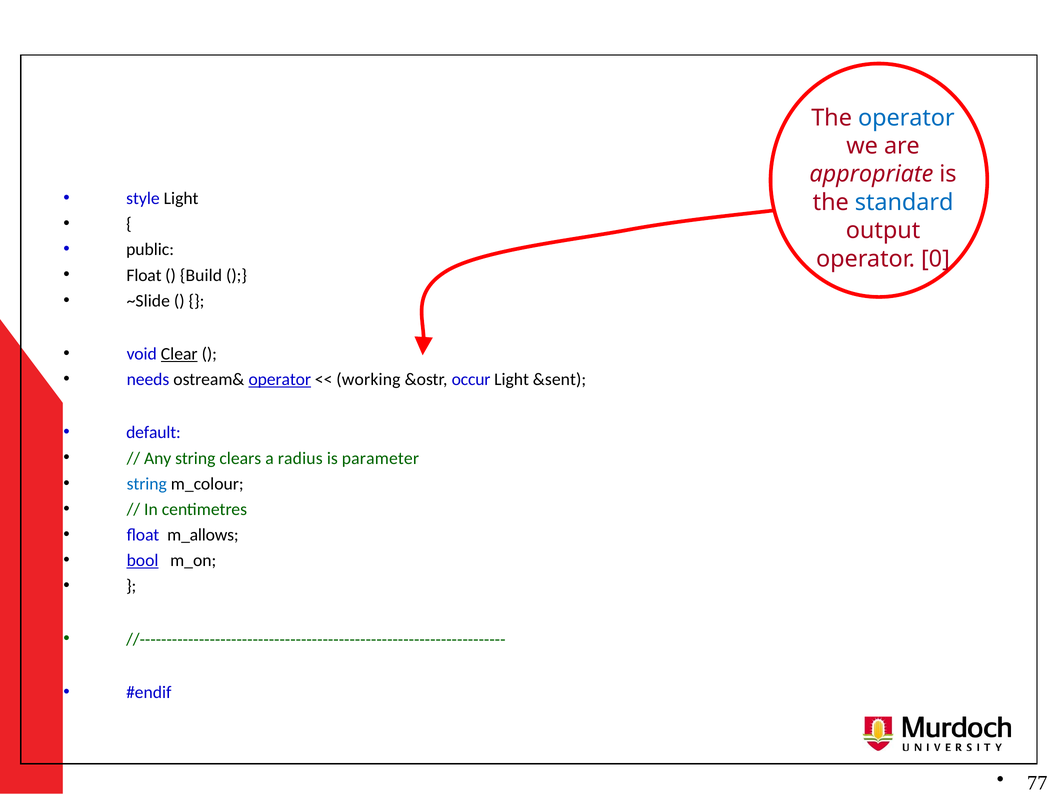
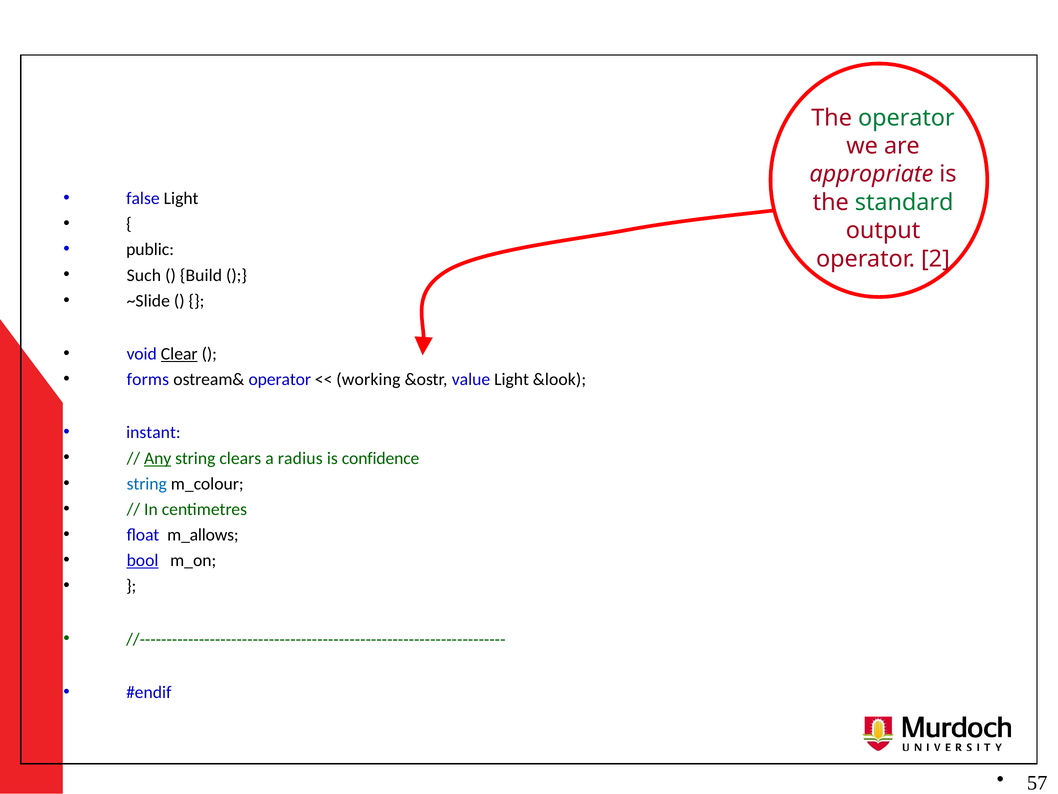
operator at (906, 118) colour: blue -> green
style: style -> false
standard colour: blue -> green
0: 0 -> 2
Float at (144, 275): Float -> Such
needs: needs -> forms
operator at (280, 379) underline: present -> none
occur: occur -> value
&sent: &sent -> &look
default: default -> instant
Any underline: none -> present
parameter: parameter -> confidence
77: 77 -> 57
